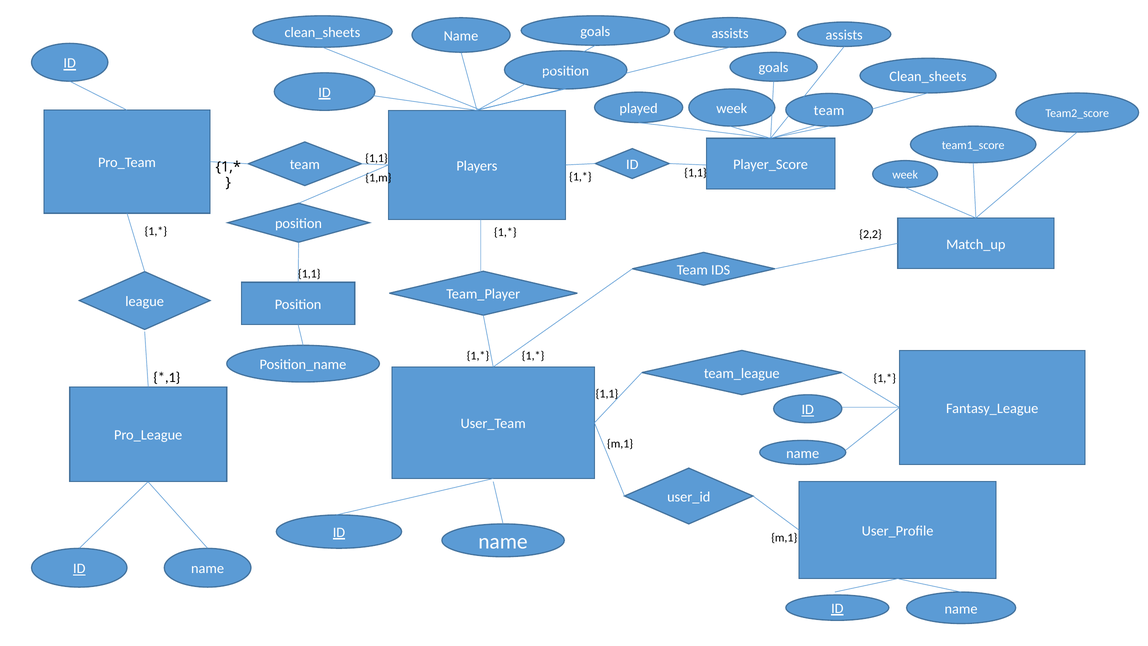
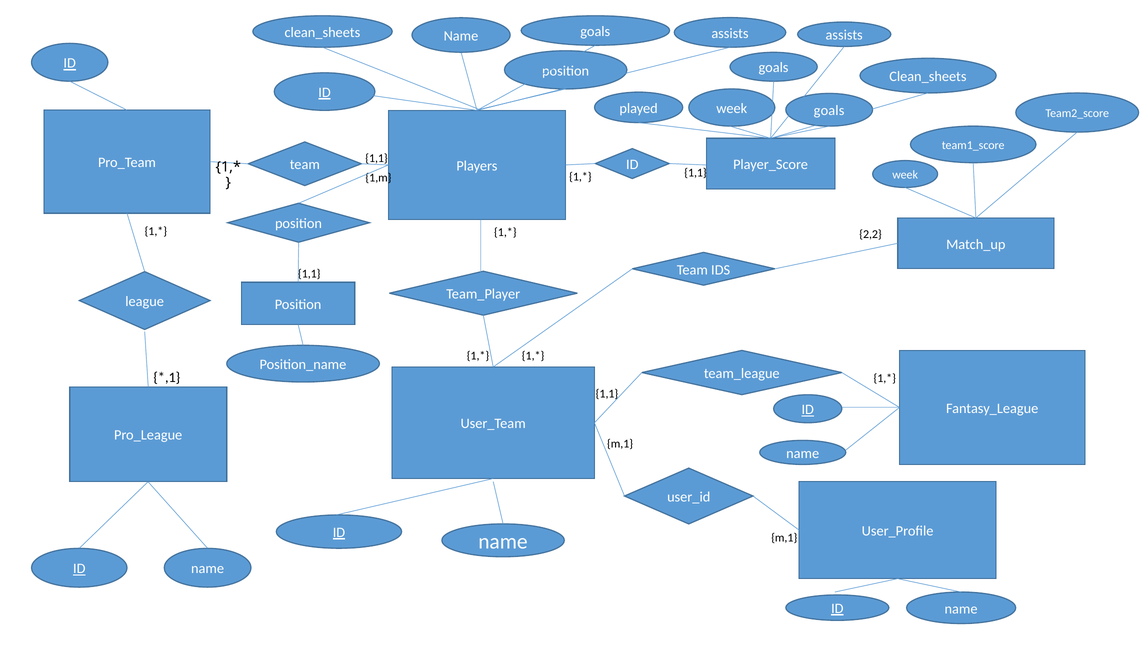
week team: team -> goals
